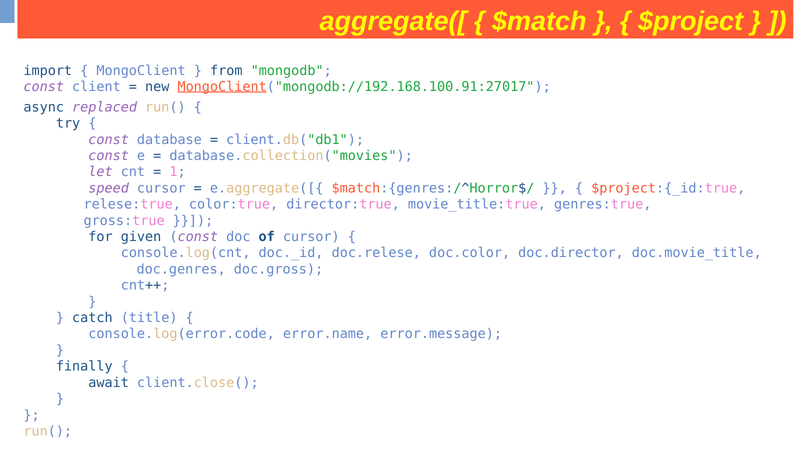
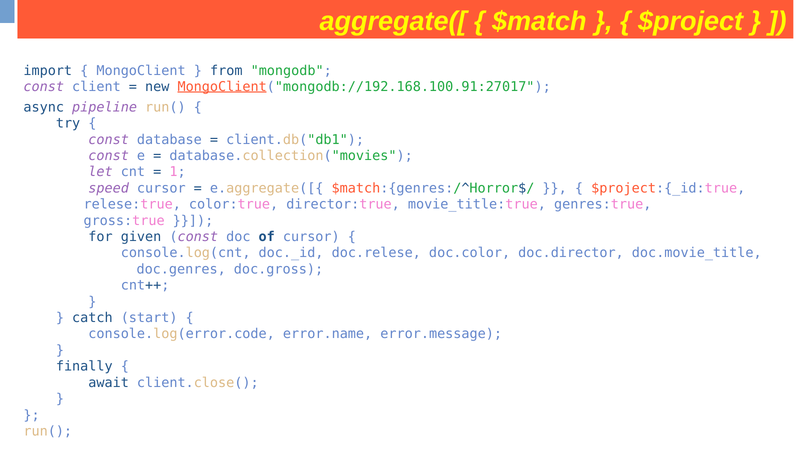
replaced: replaced -> pipeline
title: title -> start
